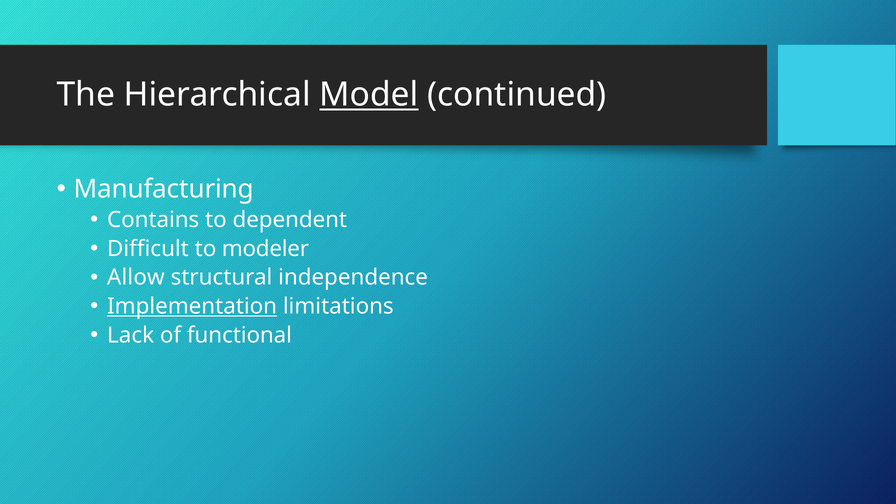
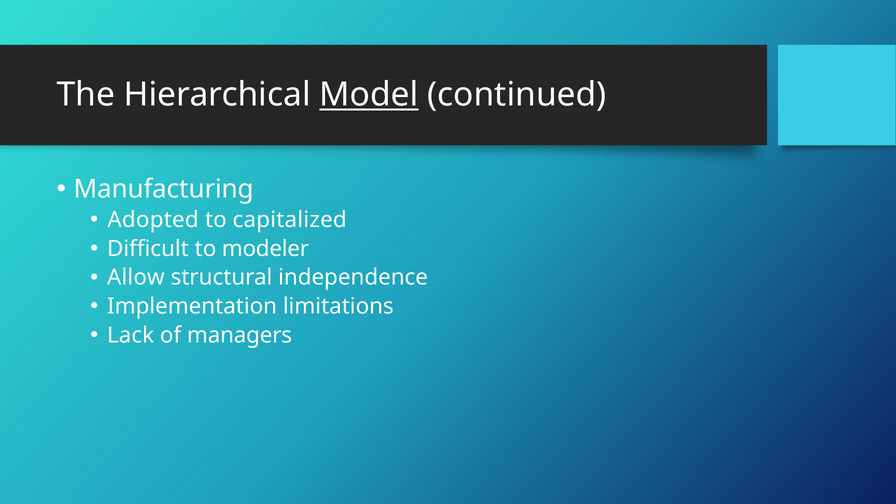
Contains: Contains -> Adopted
dependent: dependent -> capitalized
Implementation underline: present -> none
functional: functional -> managers
